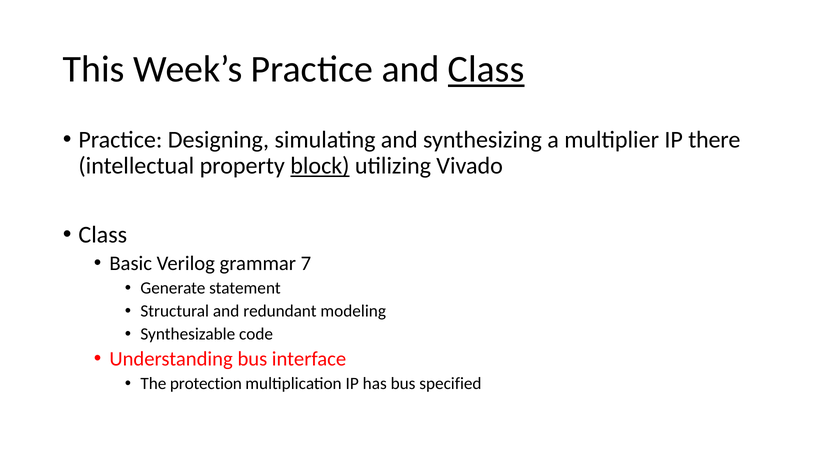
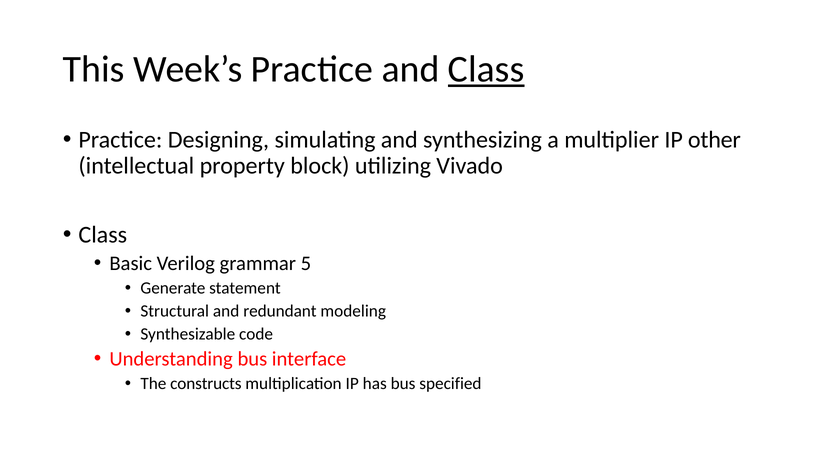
there: there -> other
block underline: present -> none
7: 7 -> 5
protection: protection -> constructs
